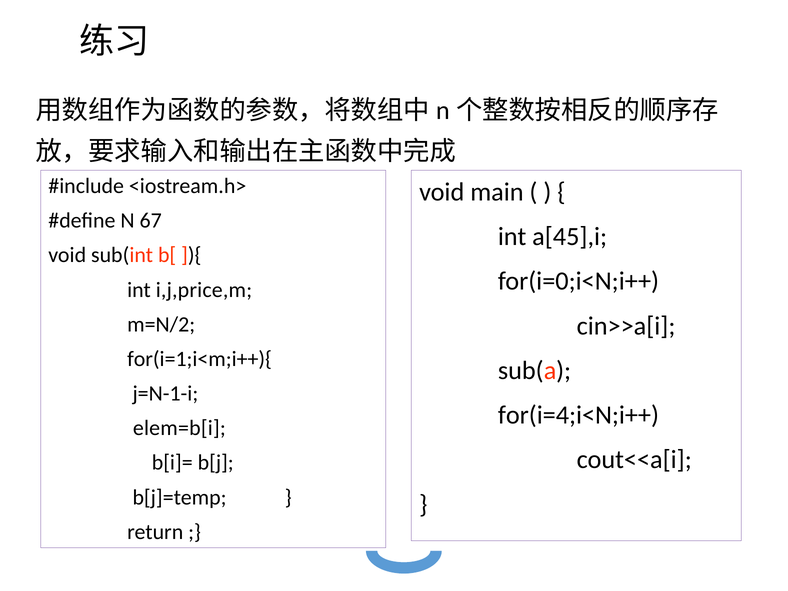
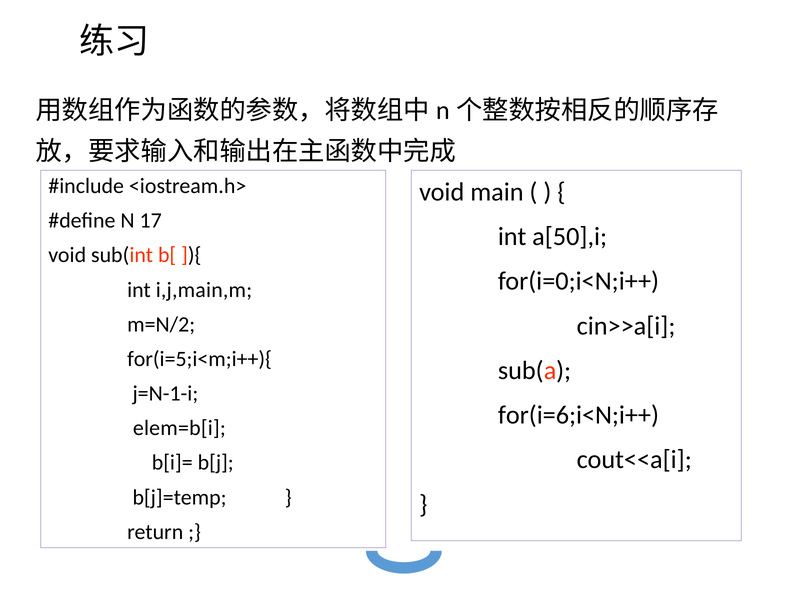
67: 67 -> 17
a[45],i: a[45],i -> a[50],i
i,j,price,m: i,j,price,m -> i,j,main,m
for(i=1;i<m;i++){: for(i=1;i<m;i++){ -> for(i=5;i<m;i++){
for(i=4;i<N;i++: for(i=4;i<N;i++ -> for(i=6;i<N;i++
